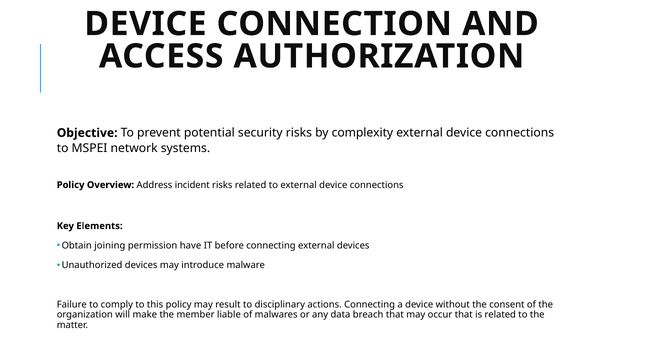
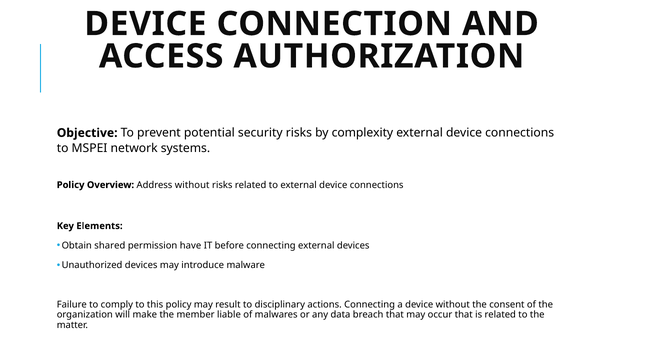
Address incident: incident -> without
joining: joining -> shared
